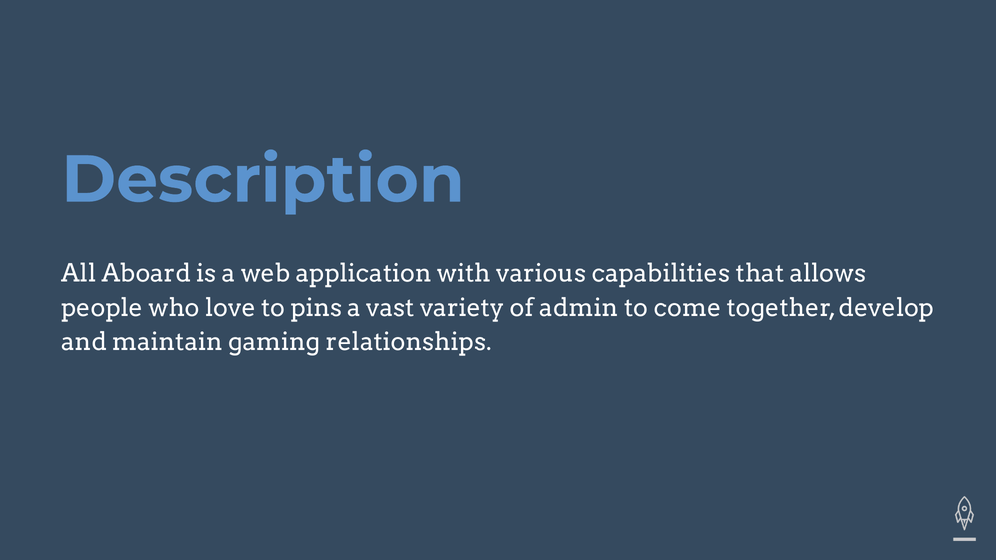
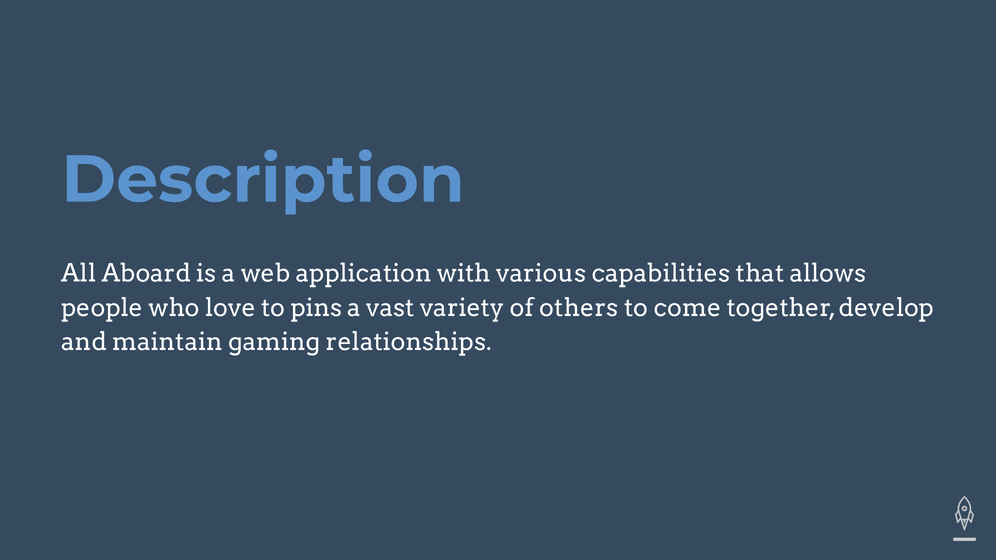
admin: admin -> others
